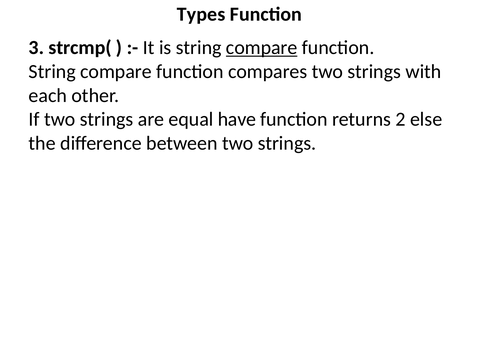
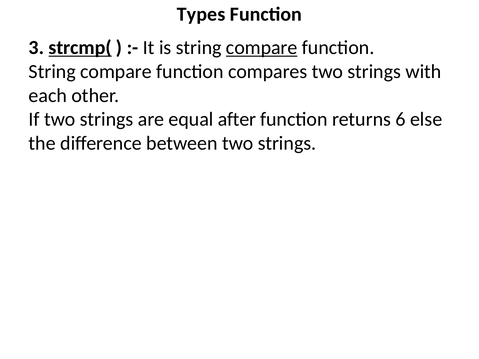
strcmp( underline: none -> present
have: have -> after
2: 2 -> 6
